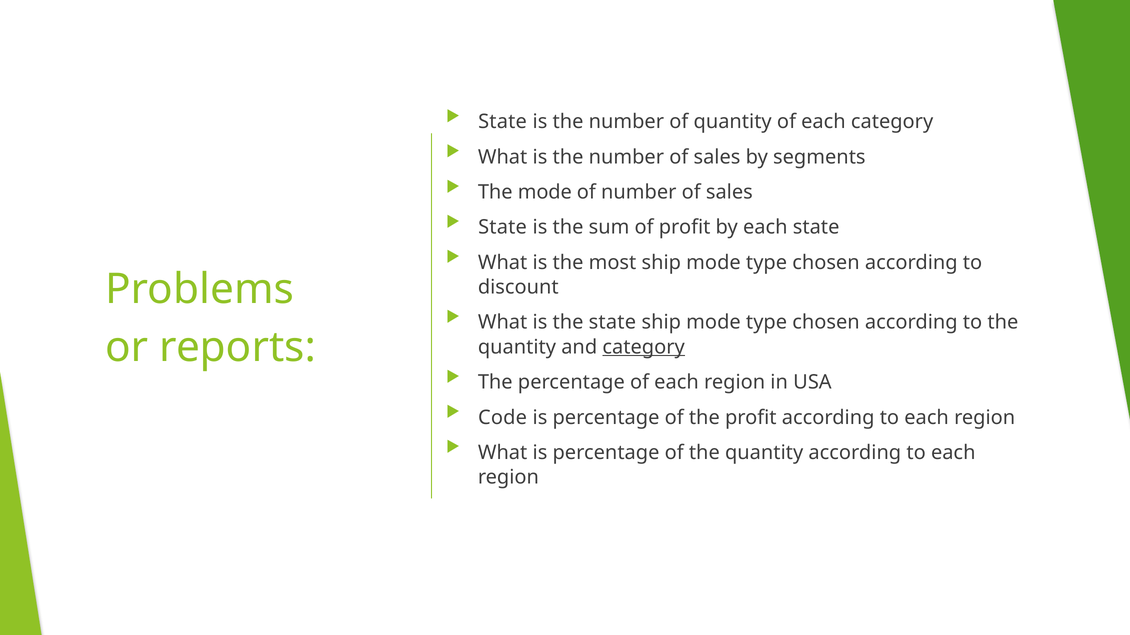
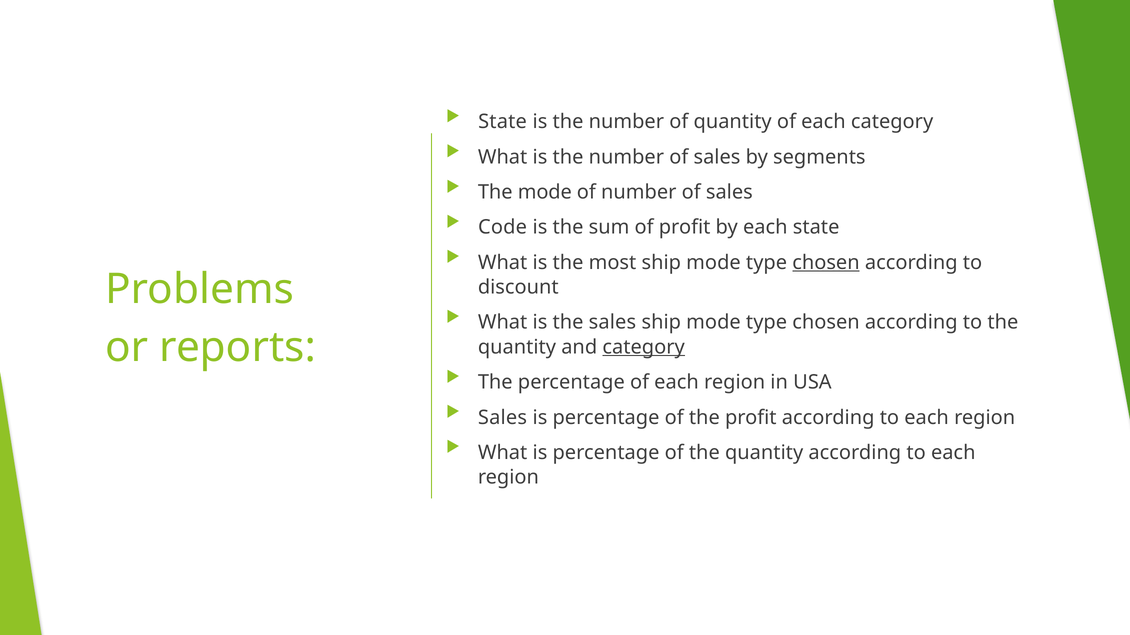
State at (503, 228): State -> Code
chosen at (826, 263) underline: none -> present
the state: state -> sales
Code at (503, 418): Code -> Sales
